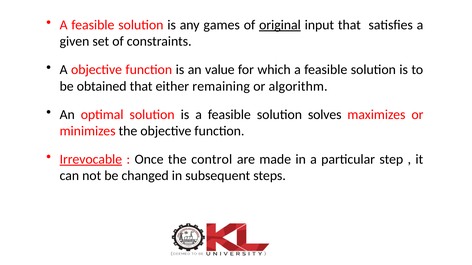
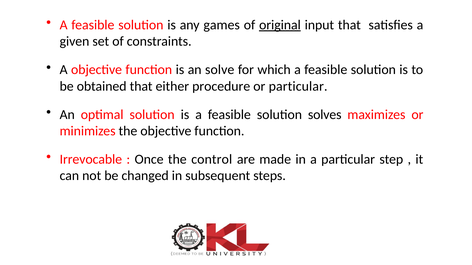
value: value -> solve
remaining: remaining -> procedure
or algorithm: algorithm -> particular
Irrevocable underline: present -> none
